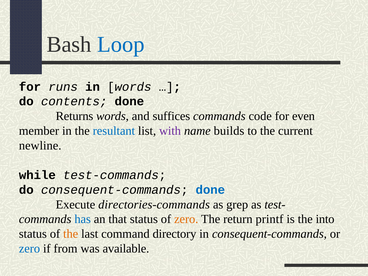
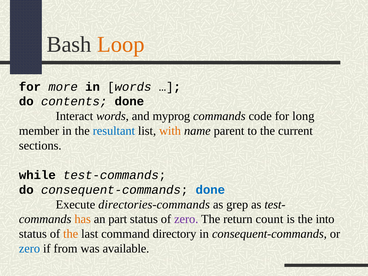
Loop colour: blue -> orange
runs: runs -> more
Returns: Returns -> Interact
suffices: suffices -> myprog
even: even -> long
with colour: purple -> orange
builds: builds -> parent
newline: newline -> sections
has colour: blue -> orange
that: that -> part
zero at (186, 219) colour: orange -> purple
printf: printf -> count
